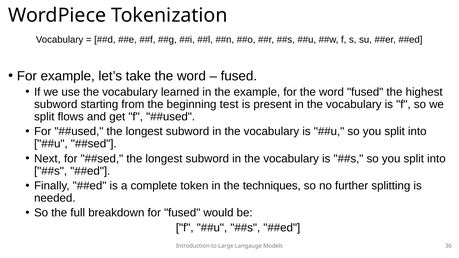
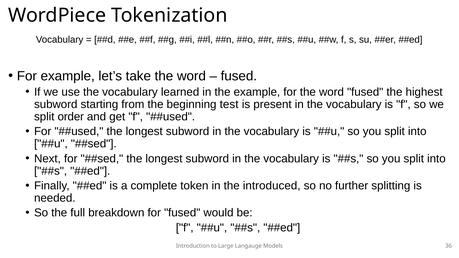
flows: flows -> order
techniques: techniques -> introduced
